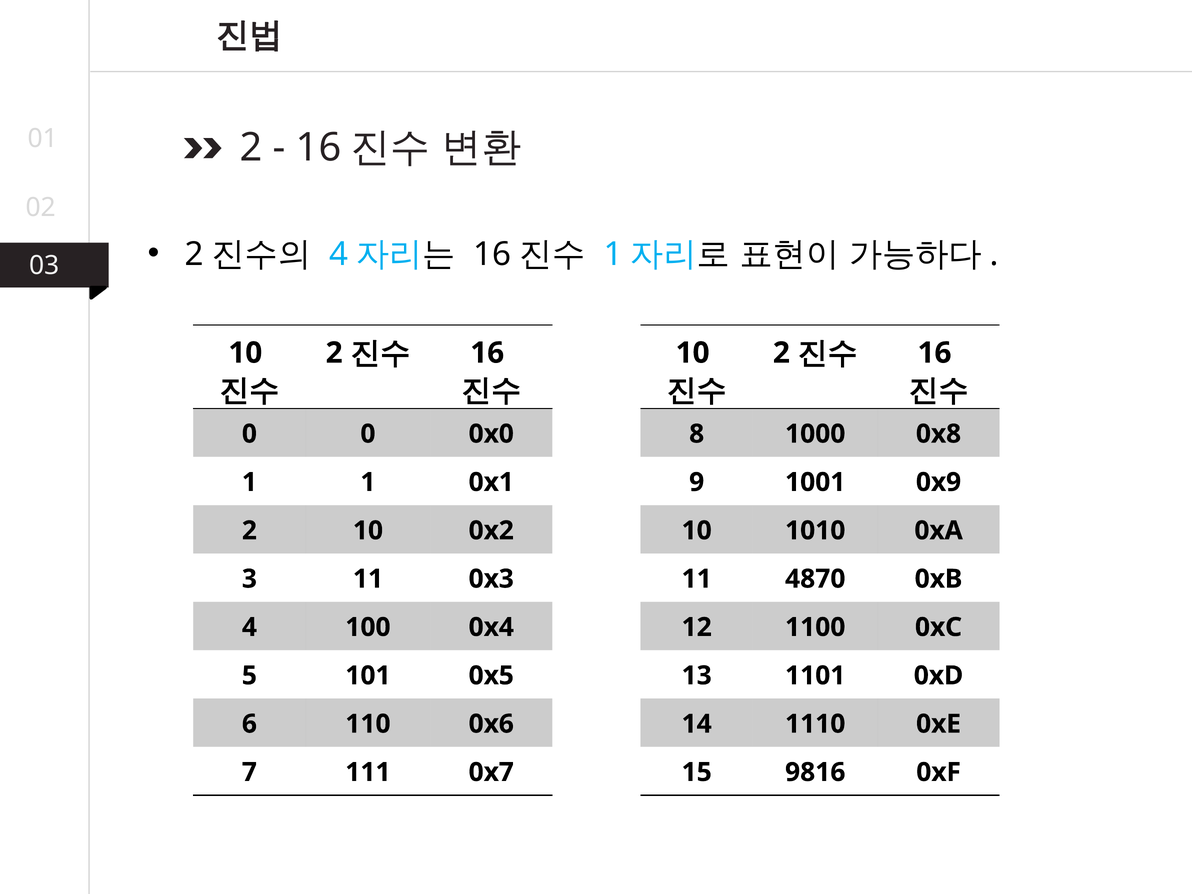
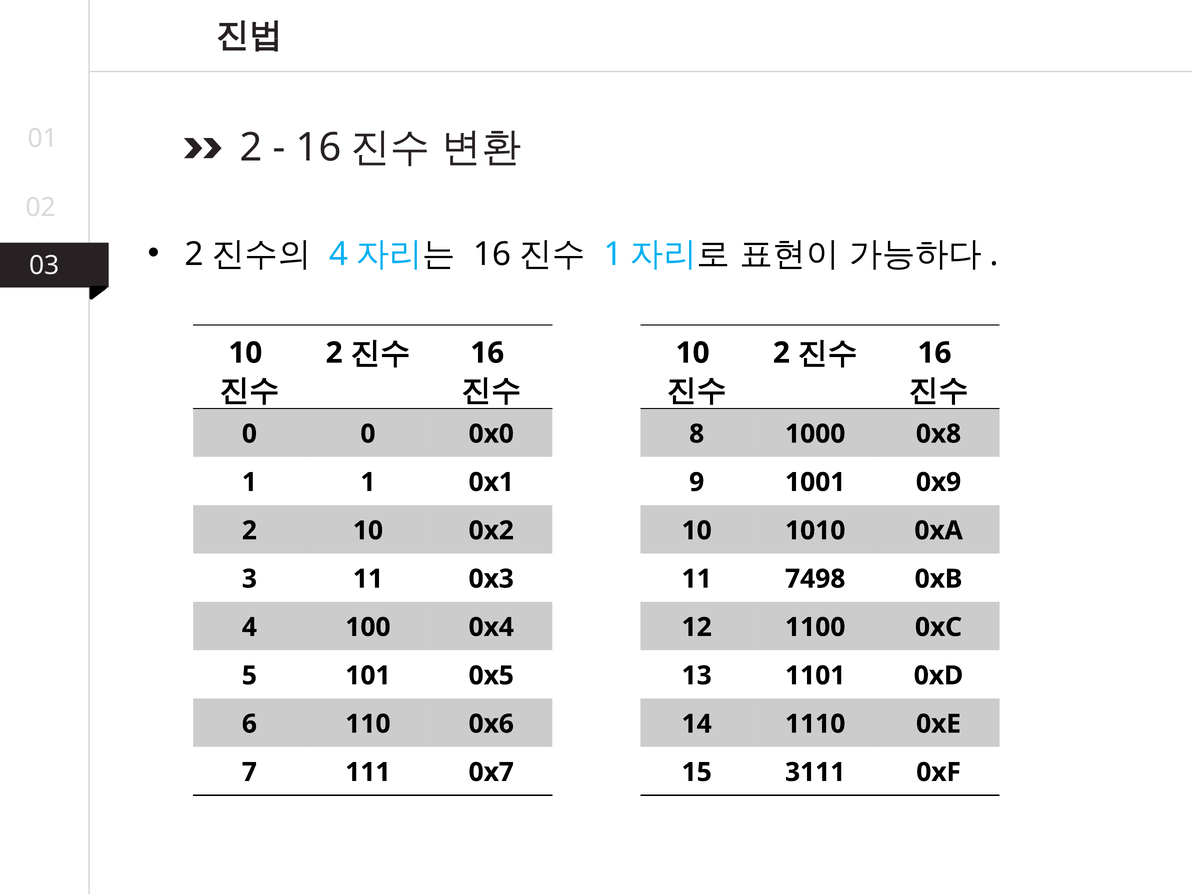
4870: 4870 -> 7498
9816: 9816 -> 3111
